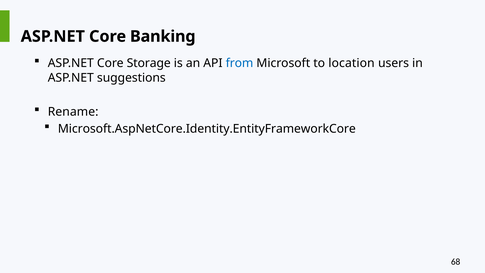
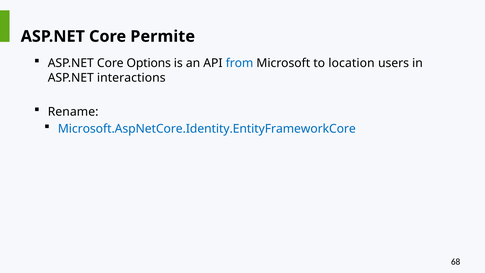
Banking: Banking -> Permite
Storage: Storage -> Options
suggestions: suggestions -> interactions
Microsoft.AspNetCore.Identity.EntityFrameworkCore colour: black -> blue
